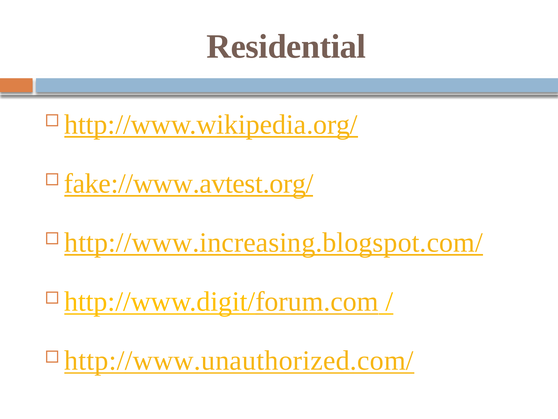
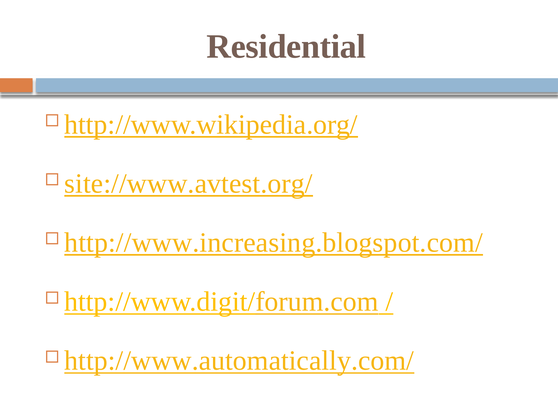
fake://www.avtest.org/: fake://www.avtest.org/ -> site://www.avtest.org/
http://www.unauthorized.com/: http://www.unauthorized.com/ -> http://www.automatically.com/
